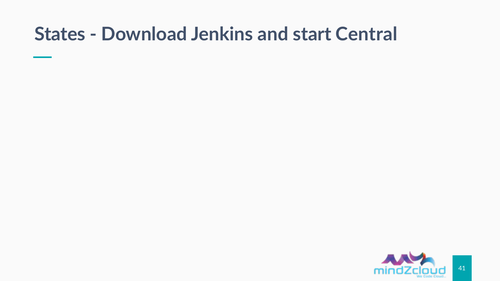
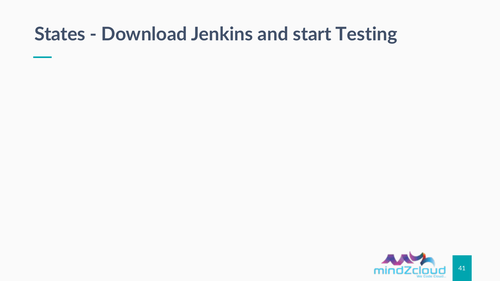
Central: Central -> Testing
